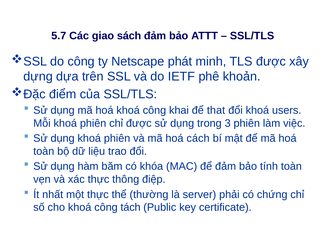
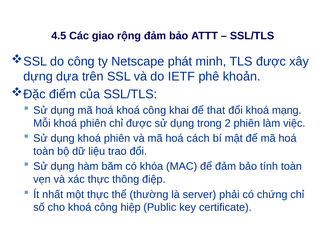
5.7: 5.7 -> 4.5
sách: sách -> rộng
users: users -> mạng
3: 3 -> 2
tách: tách -> hiệp
